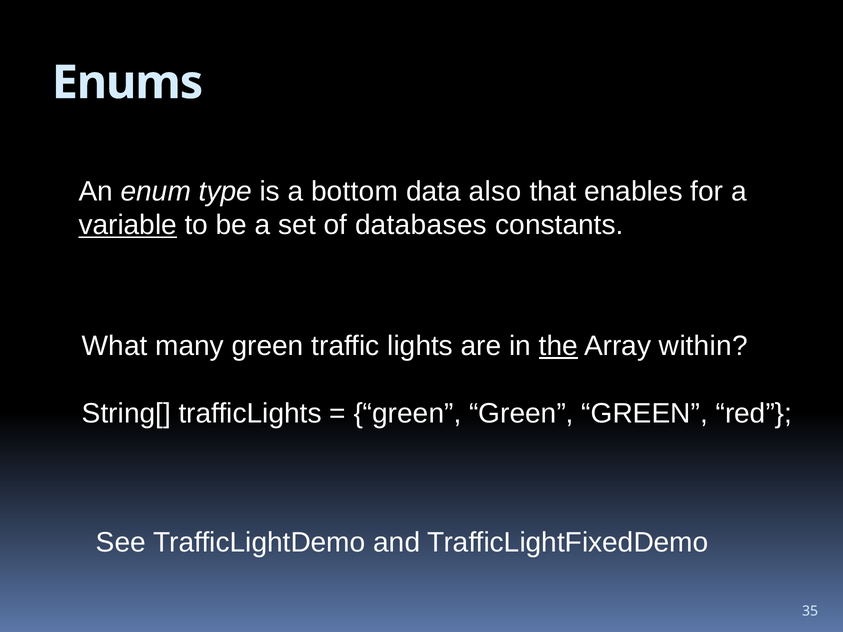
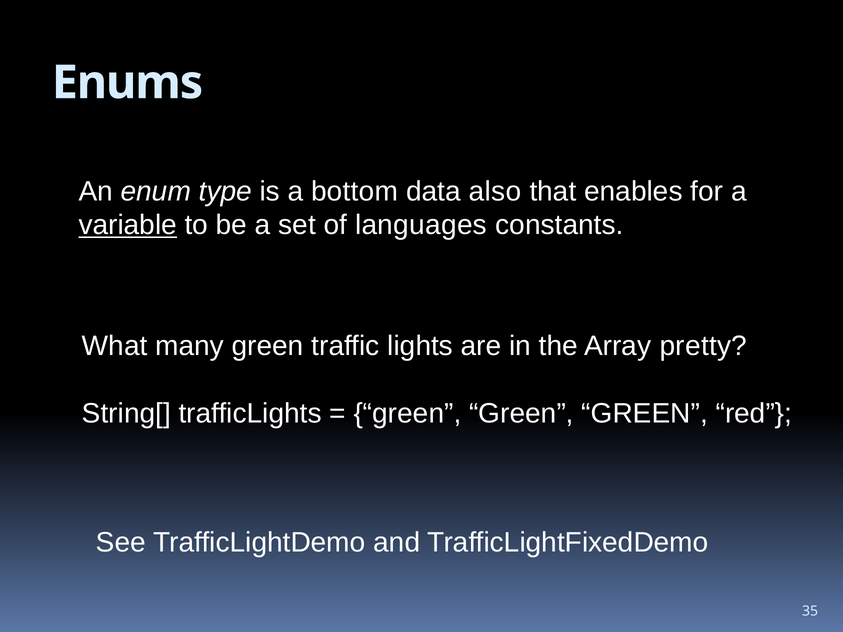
databases: databases -> languages
the underline: present -> none
within: within -> pretty
